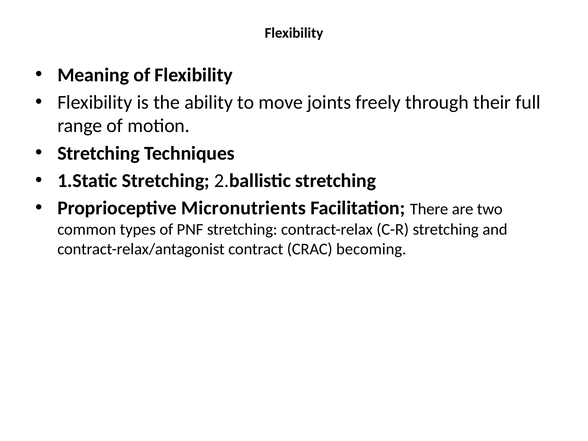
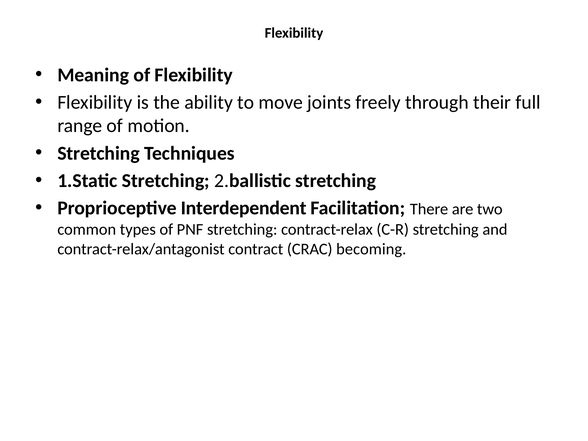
Micronutrients: Micronutrients -> Interdependent
